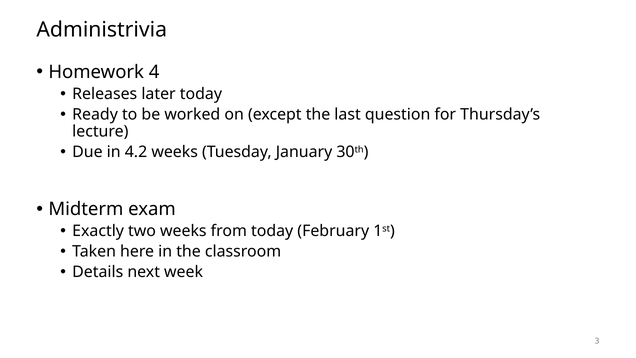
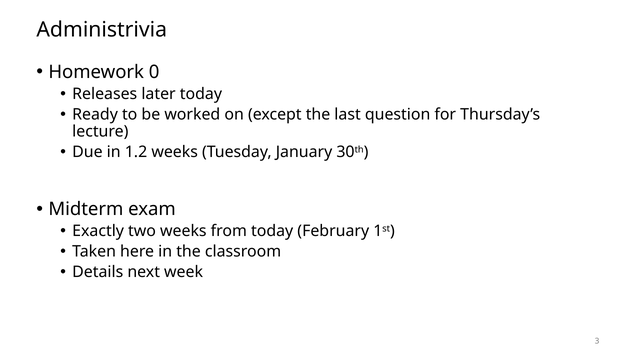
4: 4 -> 0
4.2: 4.2 -> 1.2
